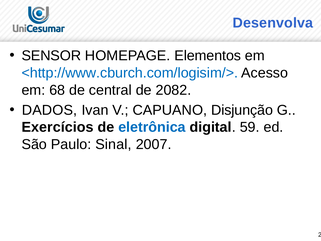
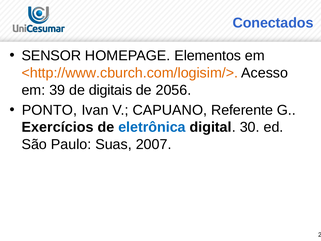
Desenvolva: Desenvolva -> Conectados
<http://www.cburch.com/logisim/> colour: blue -> orange
68: 68 -> 39
central: central -> digitais
2082: 2082 -> 2056
DADOS: DADOS -> PONTO
Disjunção: Disjunção -> Referente
59: 59 -> 30
Sinal: Sinal -> Suas
